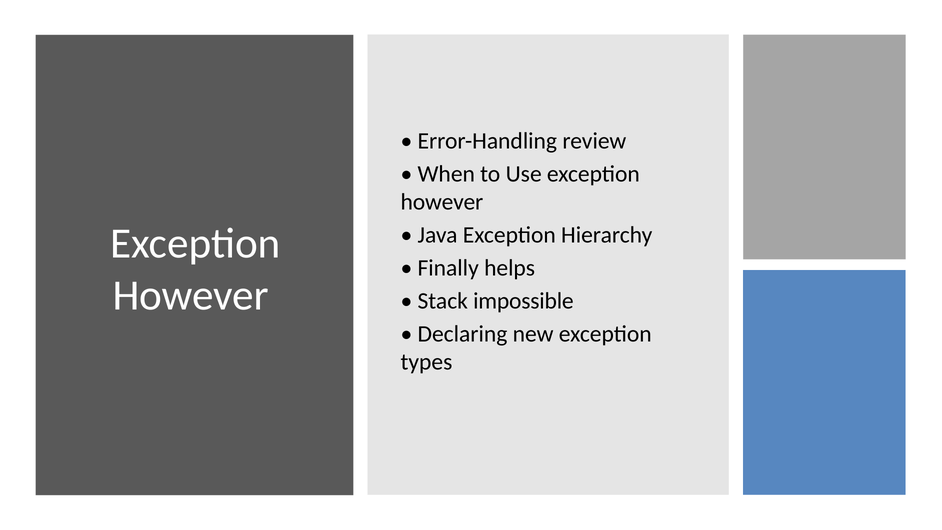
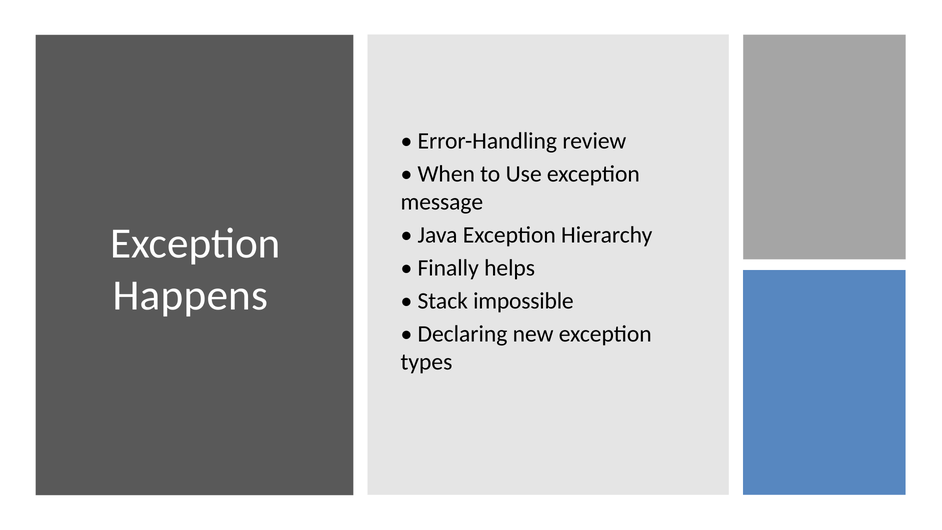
however at (442, 202): however -> message
However at (191, 295): However -> Happens
